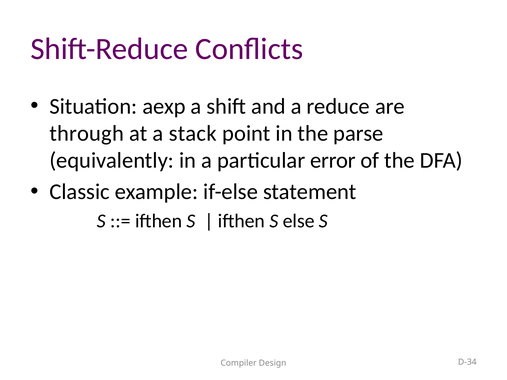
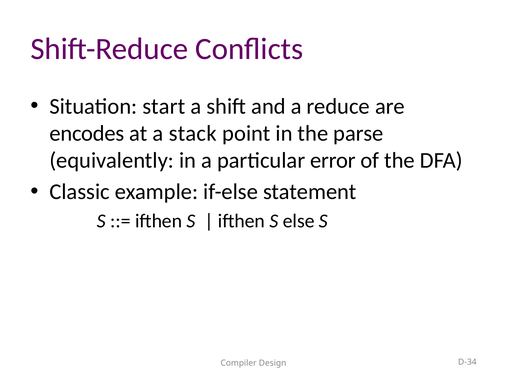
aexp: aexp -> start
through: through -> encodes
